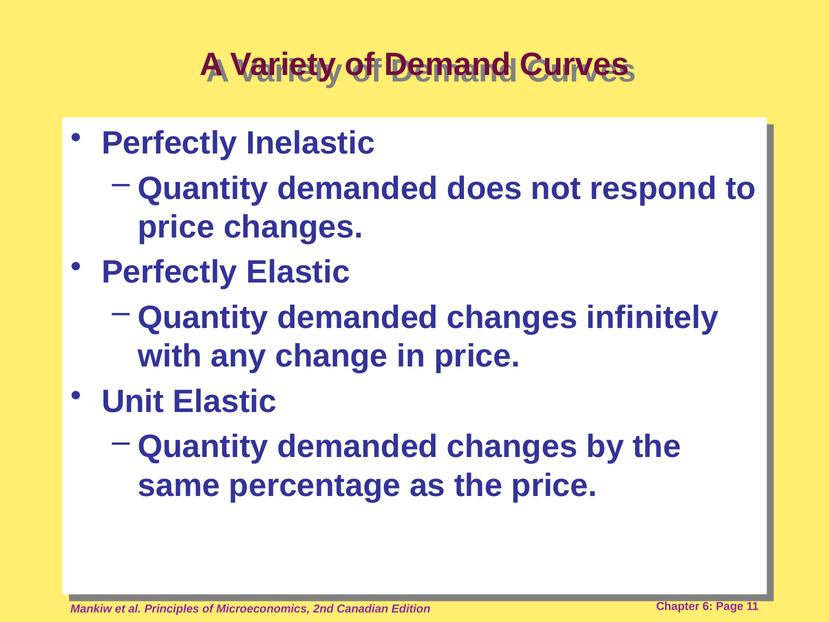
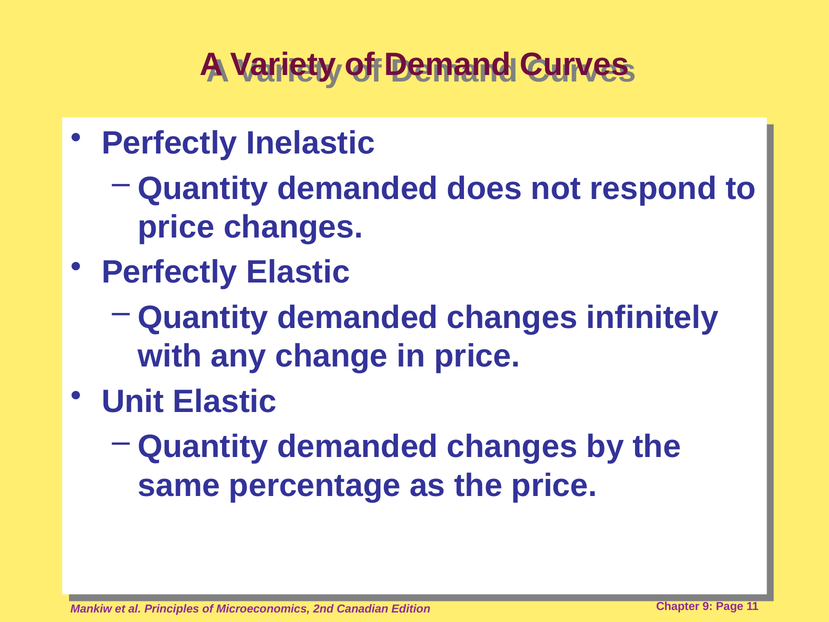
6: 6 -> 9
